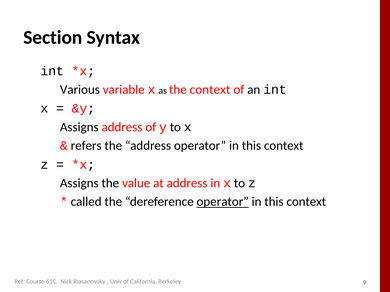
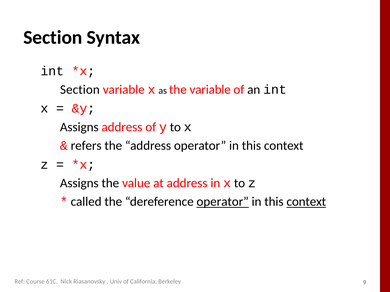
Various at (80, 90): Various -> Section
the context: context -> variable
context at (306, 202) underline: none -> present
